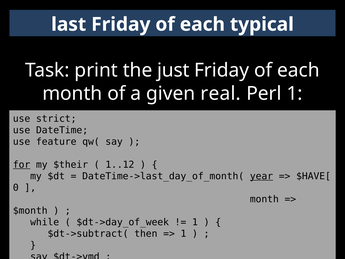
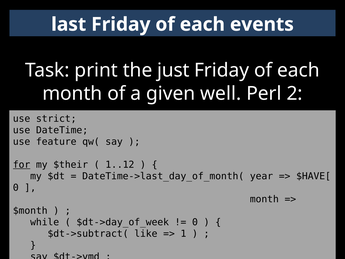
typical: typical -> events
real: real -> well
Perl 1: 1 -> 2
year underline: present -> none
1 at (195, 222): 1 -> 0
then: then -> like
